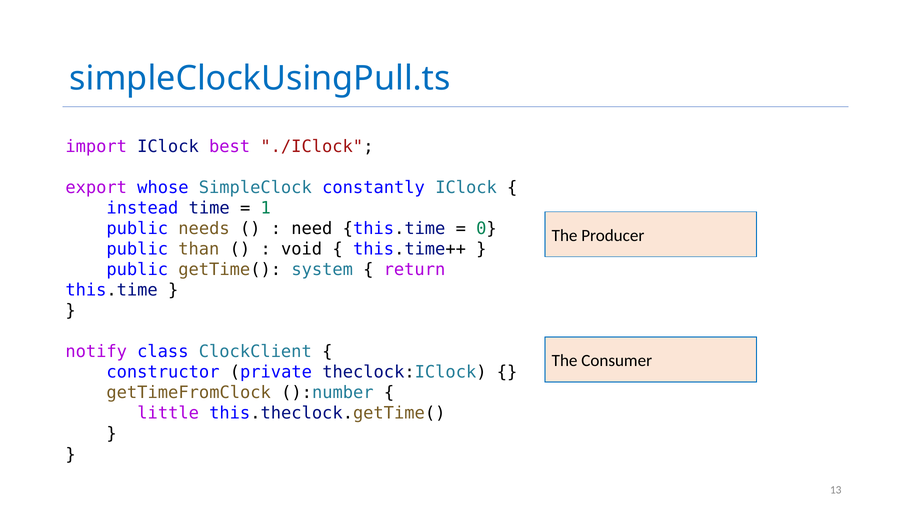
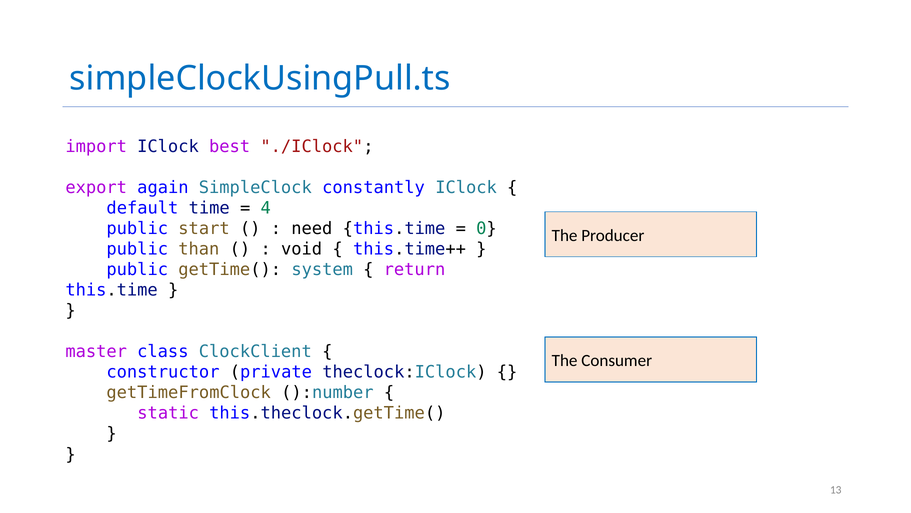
whose: whose -> again
instead: instead -> default
1: 1 -> 4
needs: needs -> start
notify: notify -> master
little: little -> static
